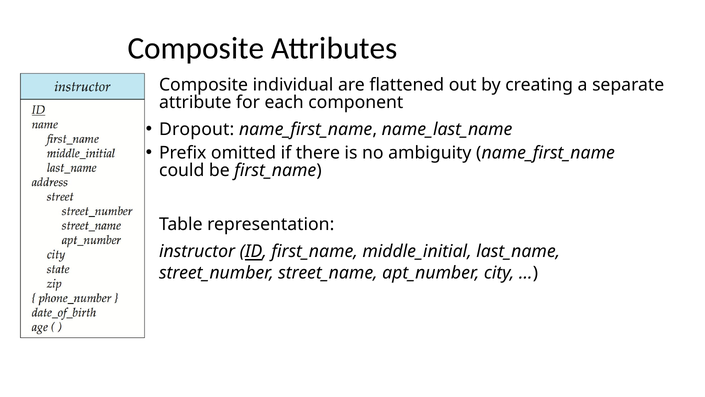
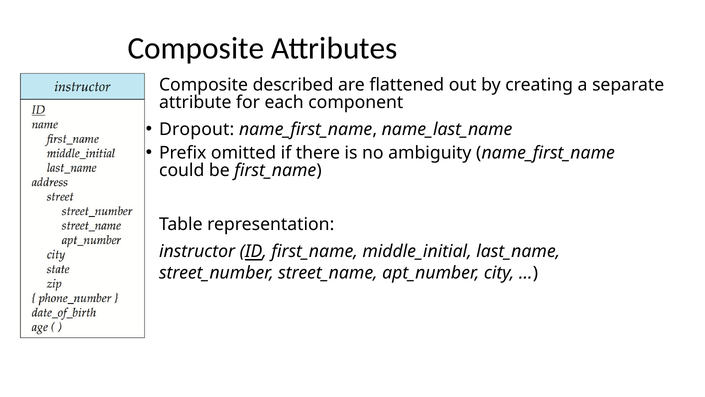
individual: individual -> described
